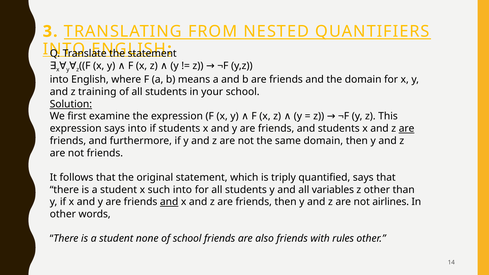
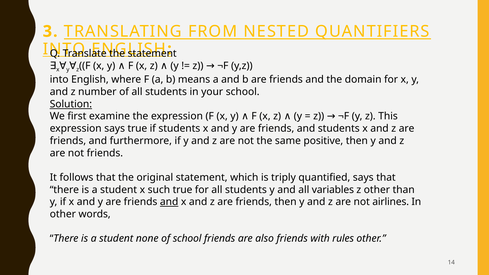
training: training -> number
says into: into -> true
are at (407, 129) underline: present -> none
same domain: domain -> positive
such into: into -> true
